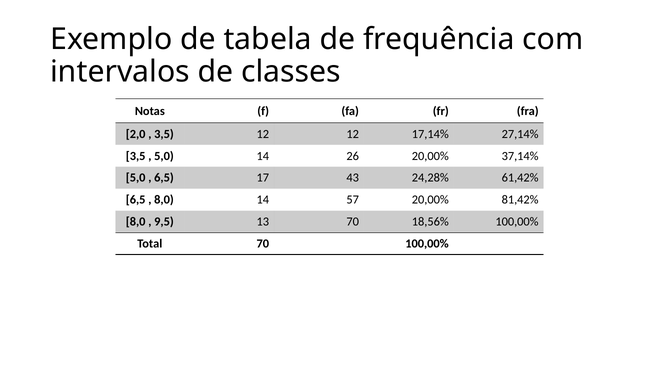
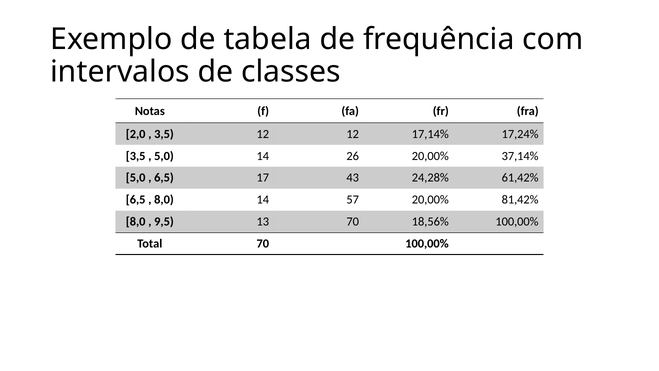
27,14%: 27,14% -> 17,24%
